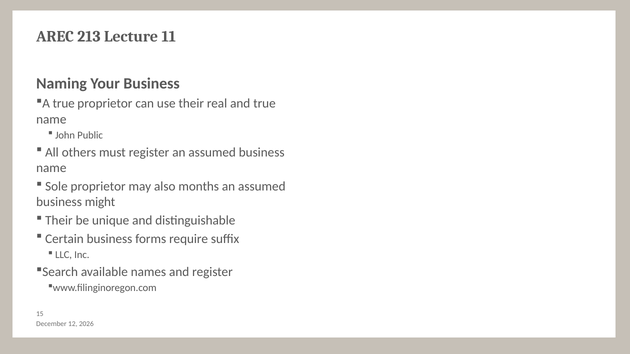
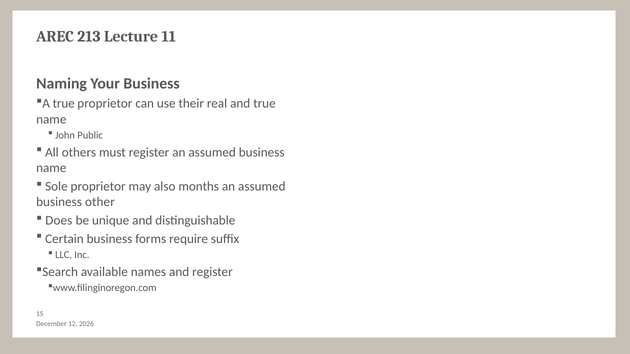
might: might -> other
Their at (59, 221): Their -> Does
